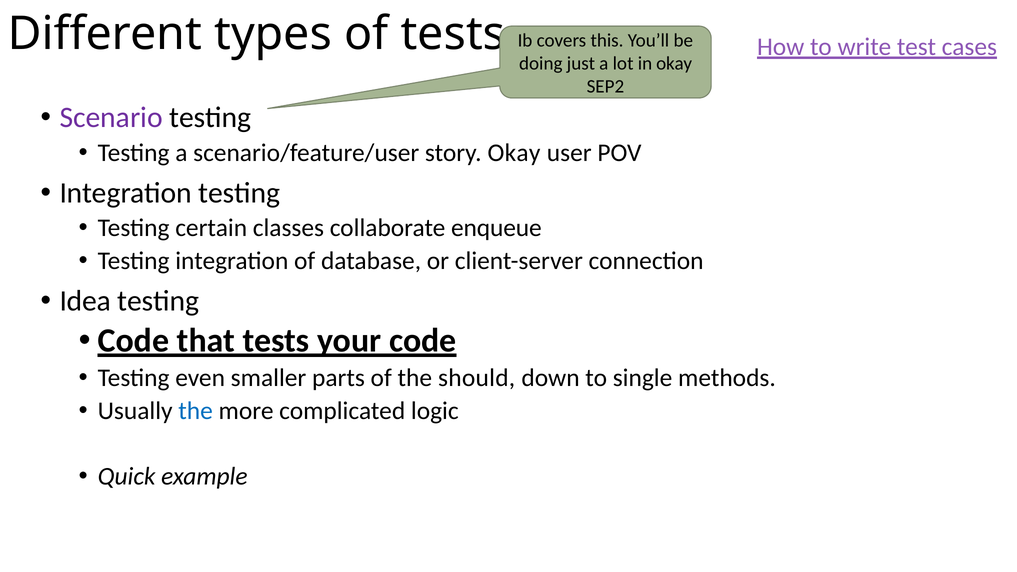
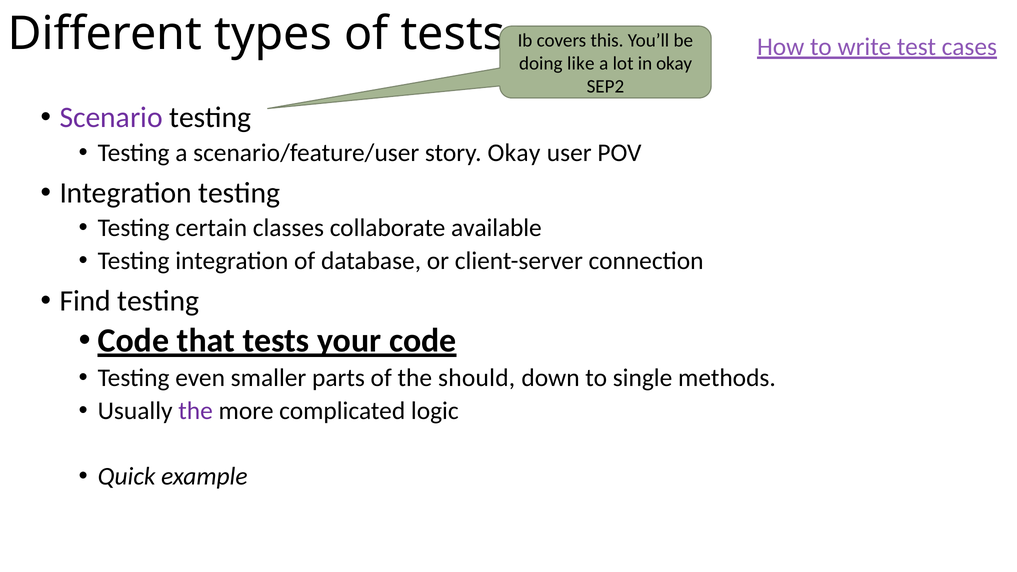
just: just -> like
enqueue: enqueue -> available
Idea: Idea -> Find
the at (196, 411) colour: blue -> purple
